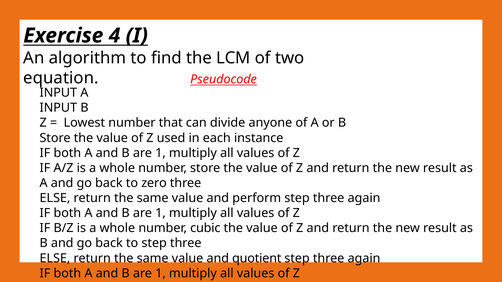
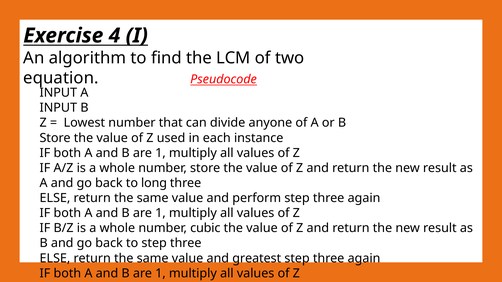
zero: zero -> long
quotient: quotient -> greatest
